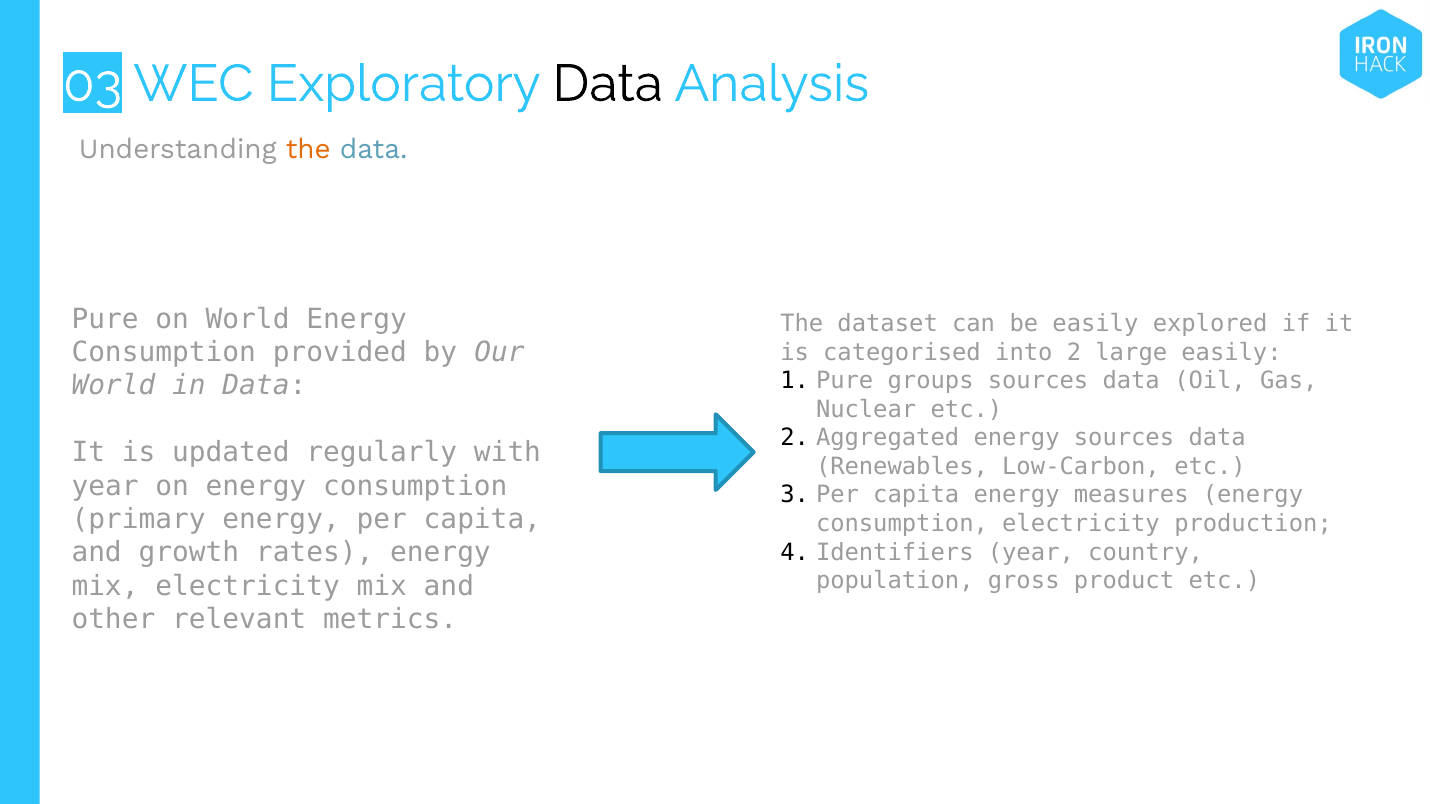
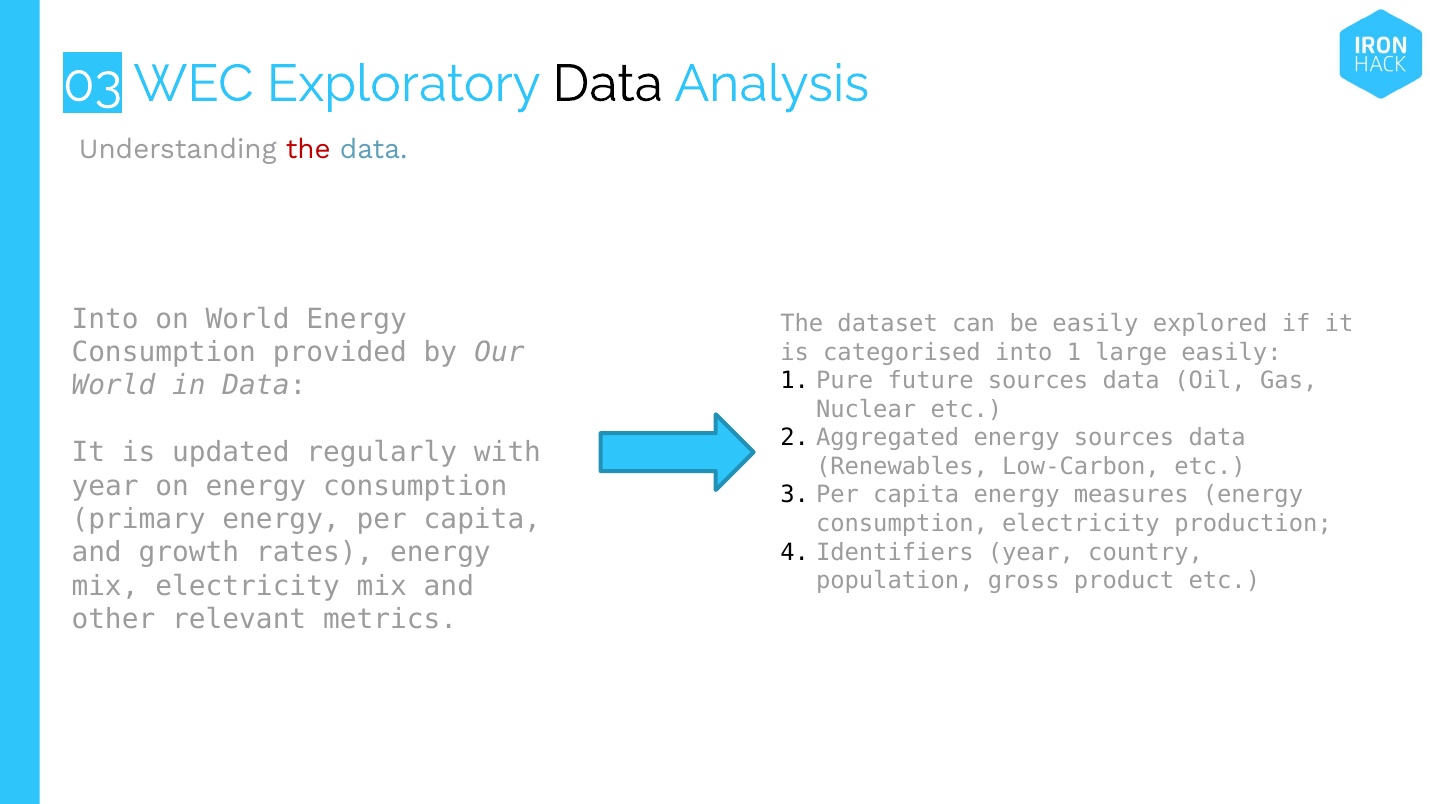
the at (308, 149) colour: orange -> red
Pure at (105, 319): Pure -> Into
into 2: 2 -> 1
groups: groups -> future
